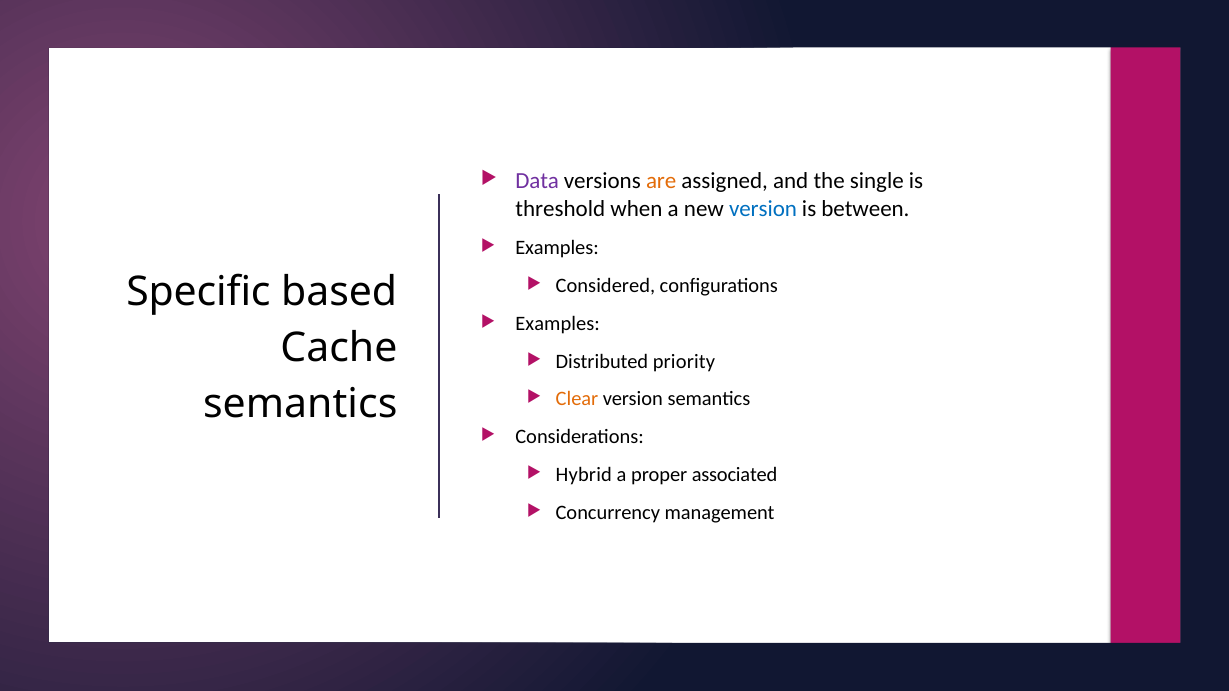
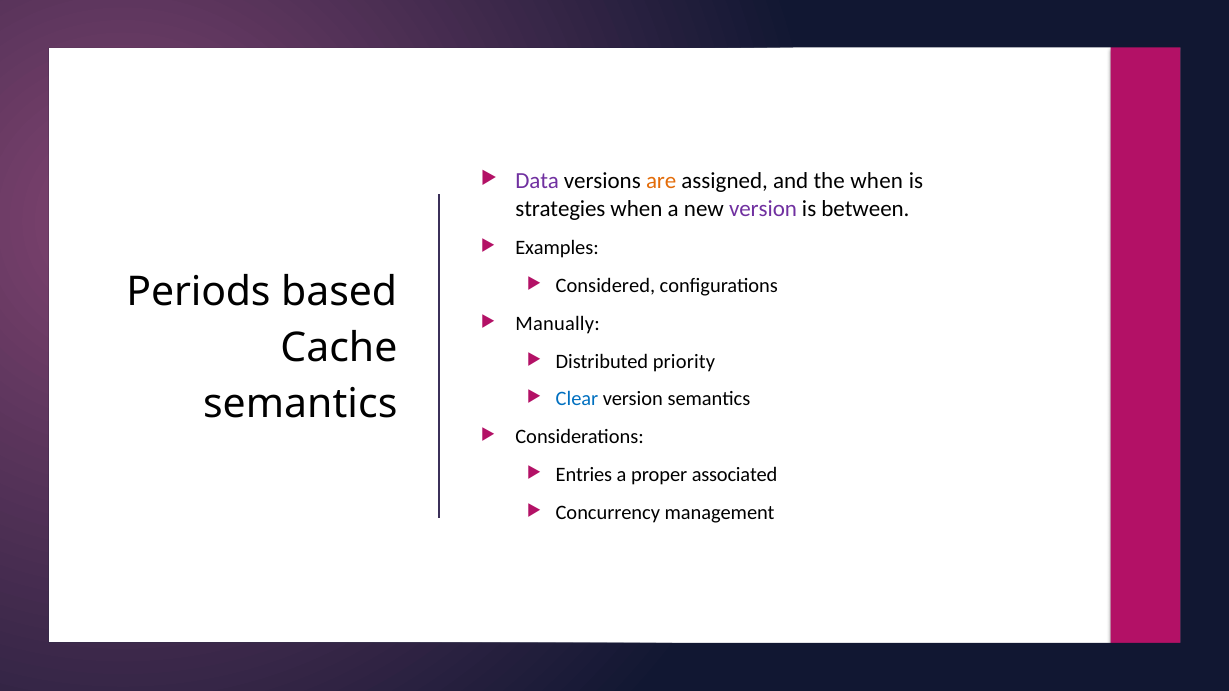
the single: single -> when
threshold: threshold -> strategies
version at (763, 209) colour: blue -> purple
Specific: Specific -> Periods
Examples at (558, 324): Examples -> Manually
Clear colour: orange -> blue
Hybrid: Hybrid -> Entries
